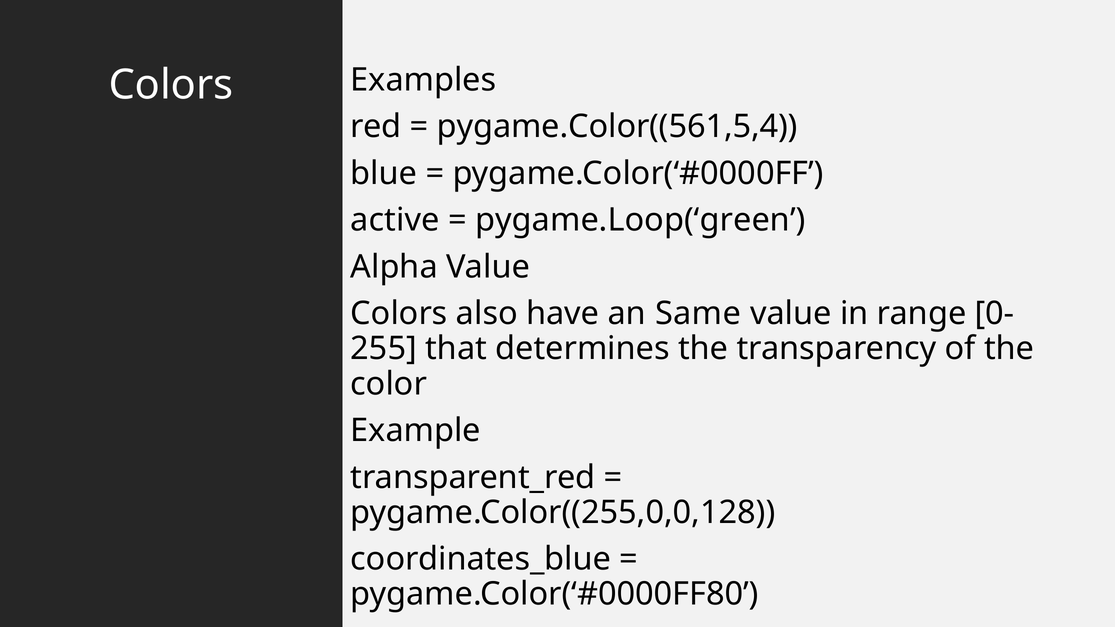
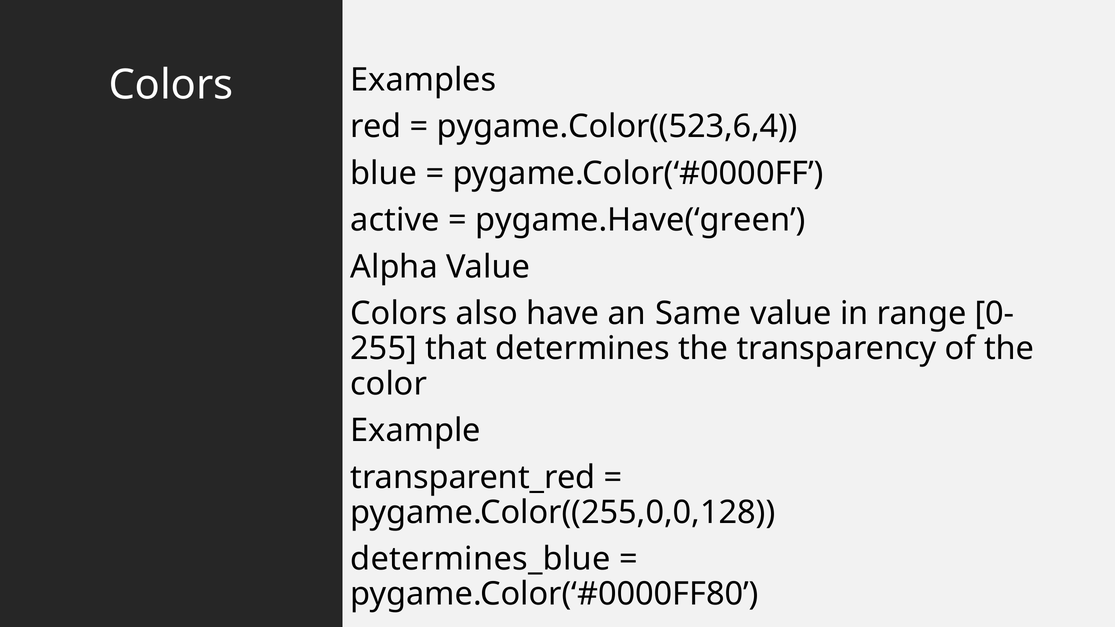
pygame.Color((561,5,4: pygame.Color((561,5,4 -> pygame.Color((523,6,4
pygame.Loop(‘green: pygame.Loop(‘green -> pygame.Have(‘green
coordinates_blue: coordinates_blue -> determines_blue
